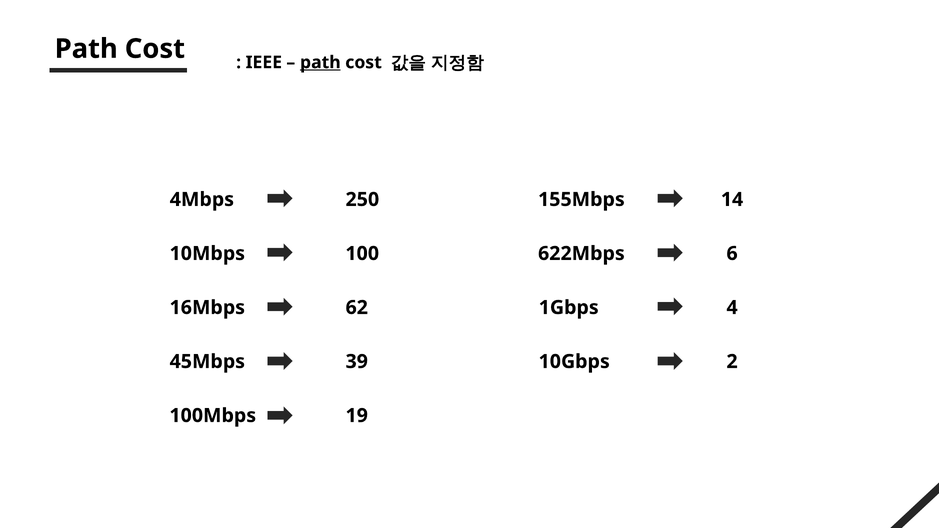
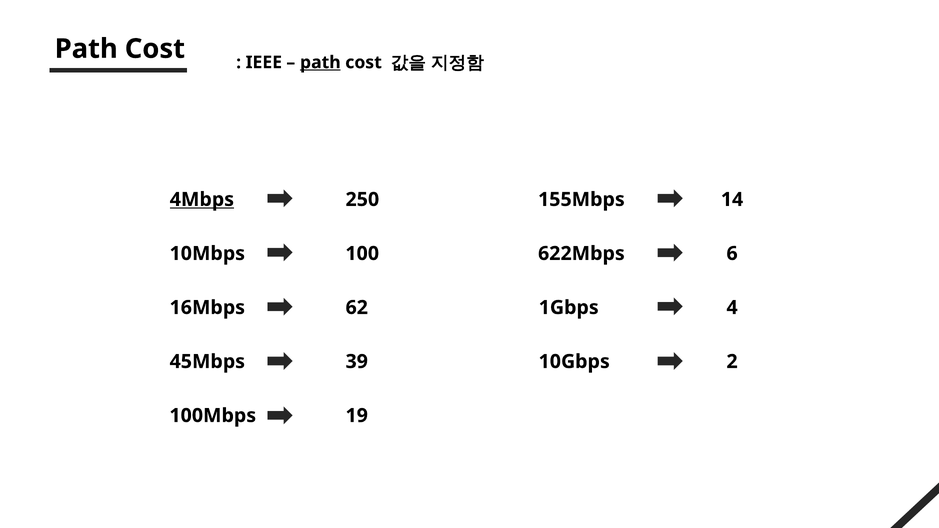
4Mbps underline: none -> present
